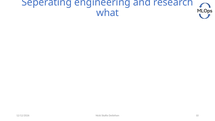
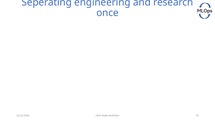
what: what -> once
